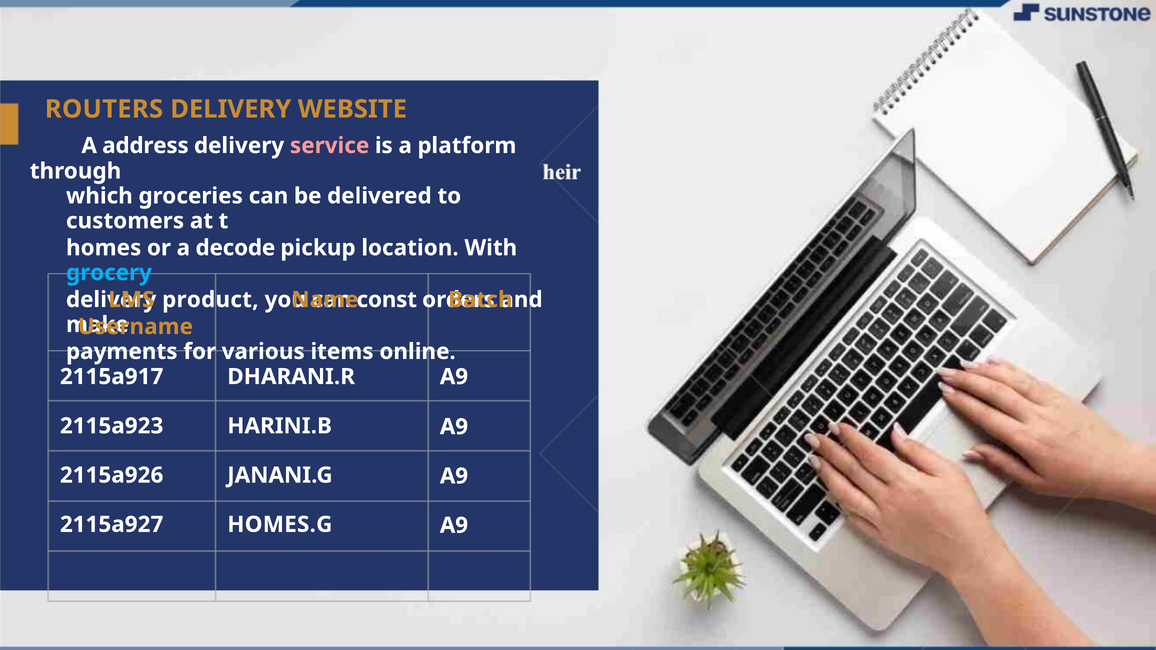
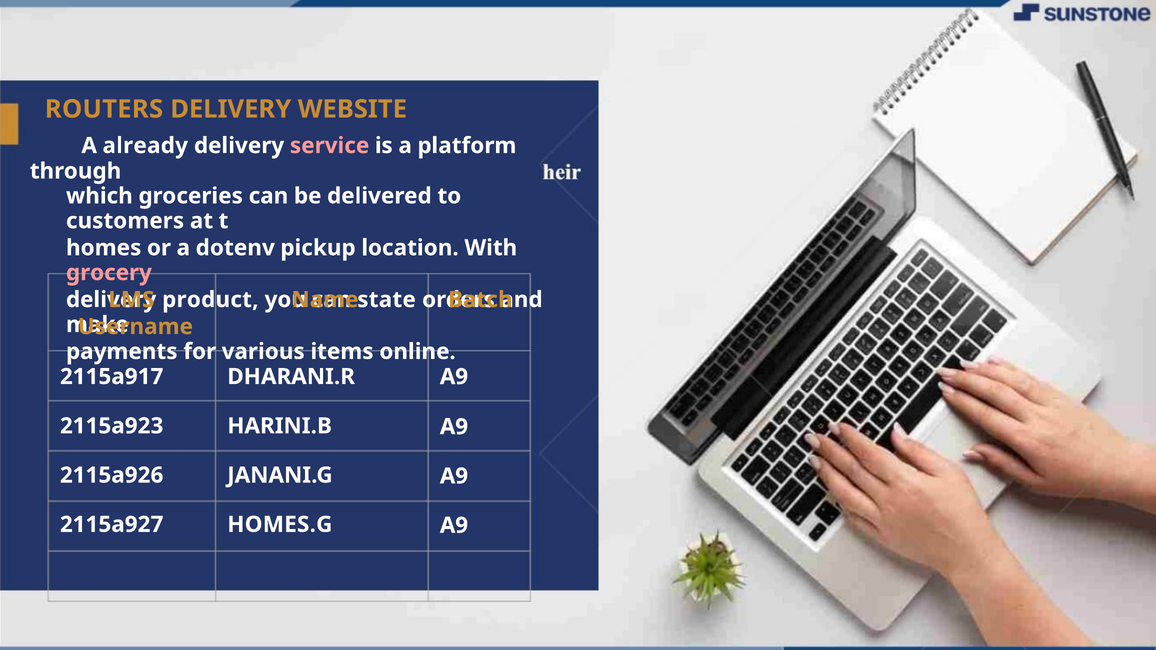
address: address -> already
decode: decode -> dotenv
grocery colour: light blue -> pink
const: const -> state
